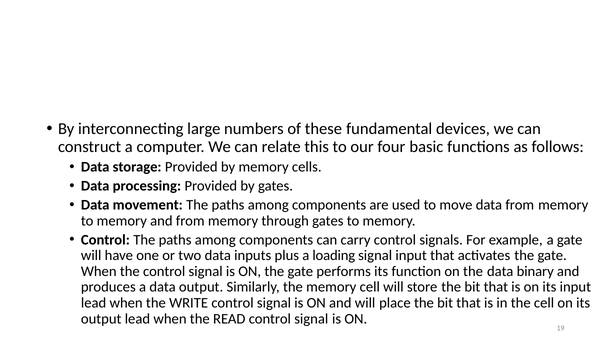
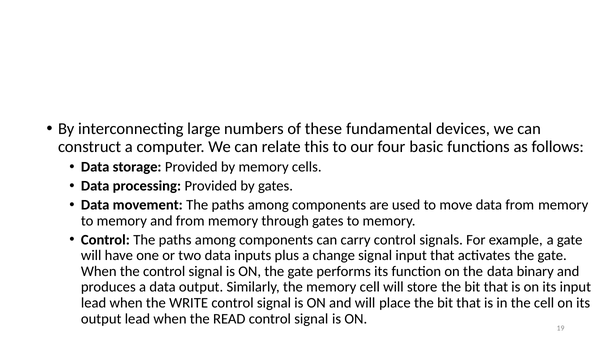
loading: loading -> change
